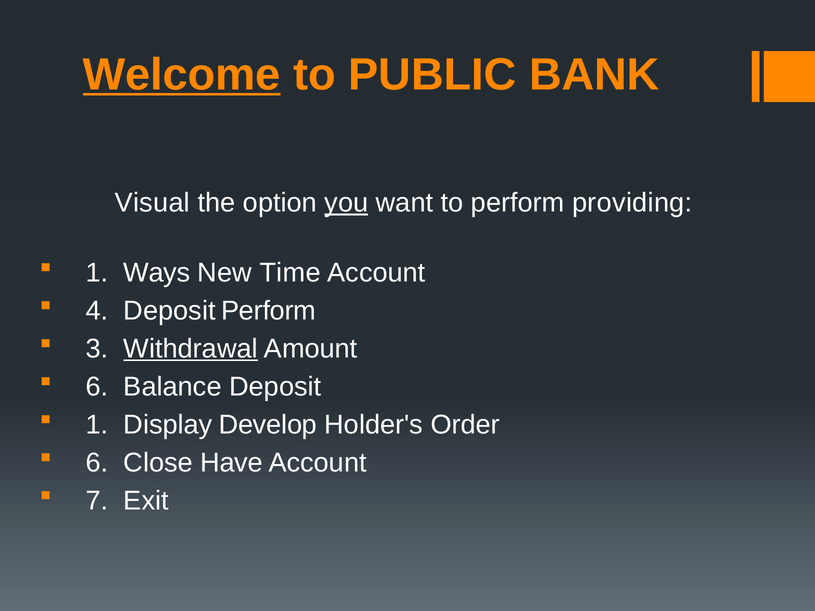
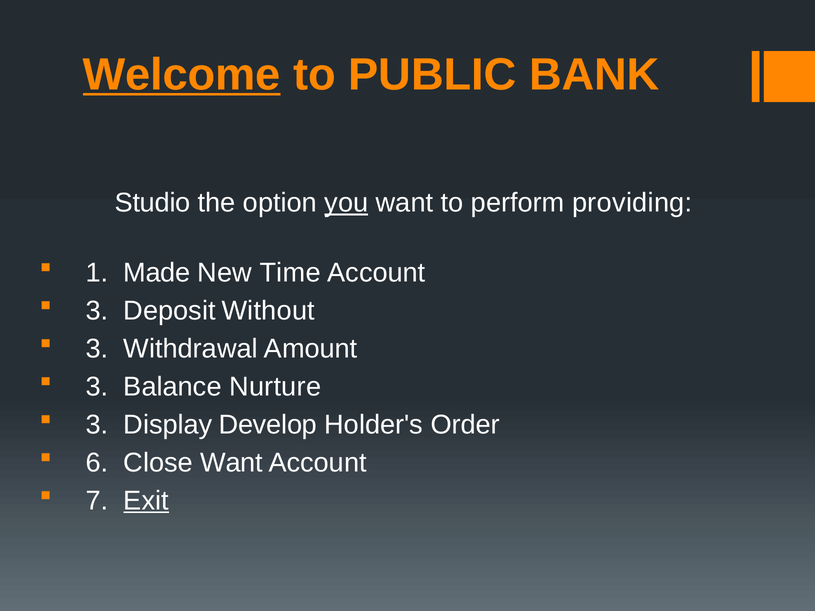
Visual: Visual -> Studio
Ways: Ways -> Made
4 at (97, 311): 4 -> 3
Deposit Perform: Perform -> Without
Withdrawal underline: present -> none
6 at (97, 387): 6 -> 3
Balance Deposit: Deposit -> Nurture
1 at (97, 425): 1 -> 3
Close Have: Have -> Want
Exit underline: none -> present
